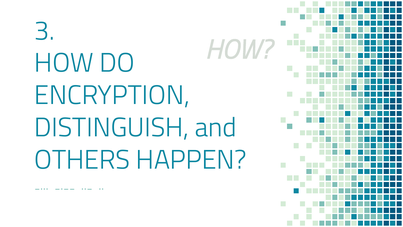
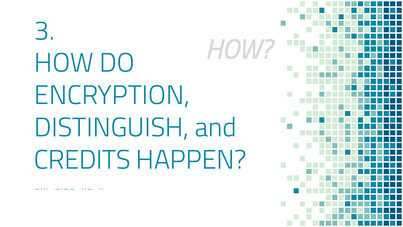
OTHERS: OTHERS -> CREDITS
